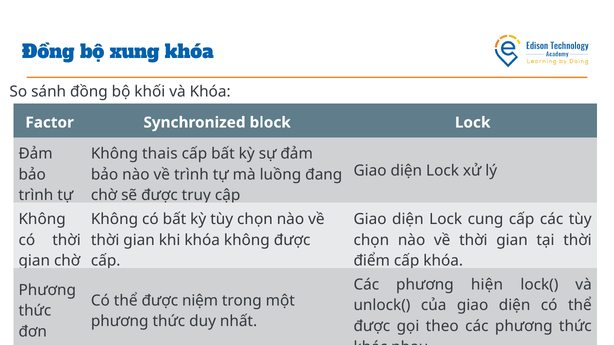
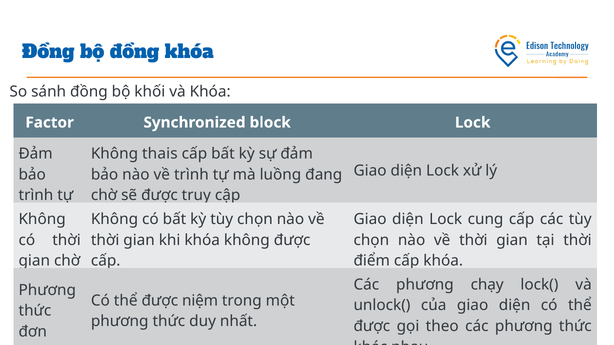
bộ xung: xung -> đồng
hiện: hiện -> chạy
